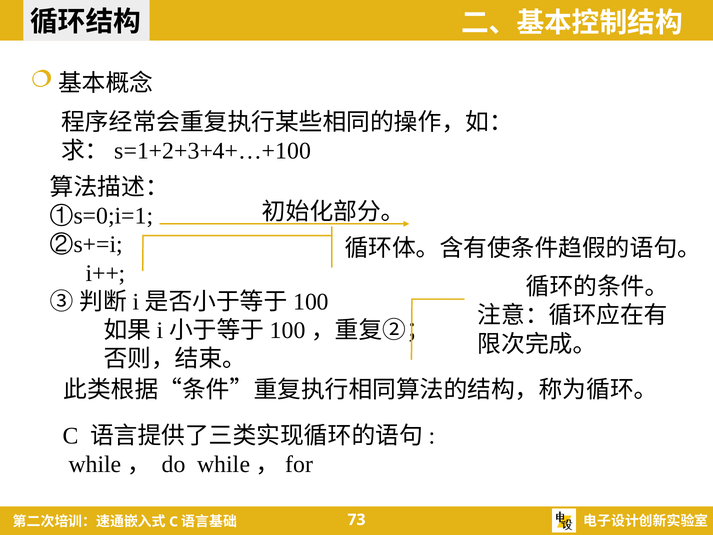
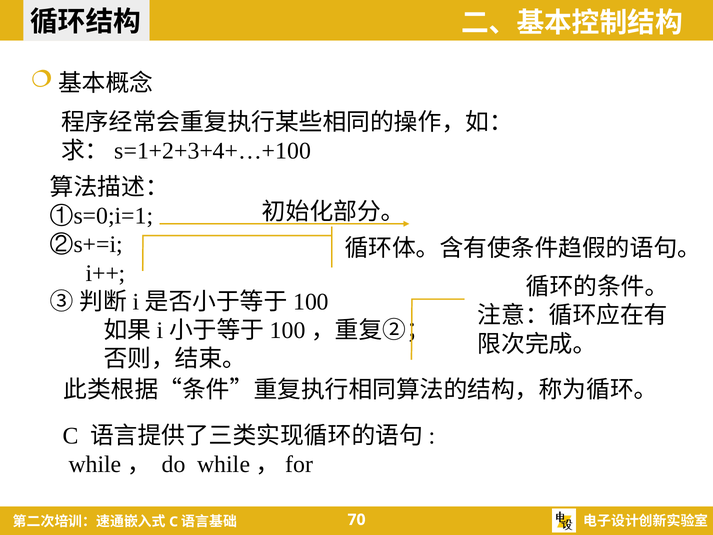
73: 73 -> 70
